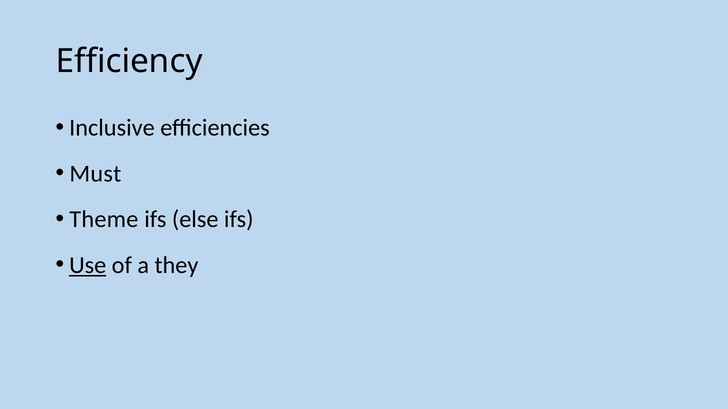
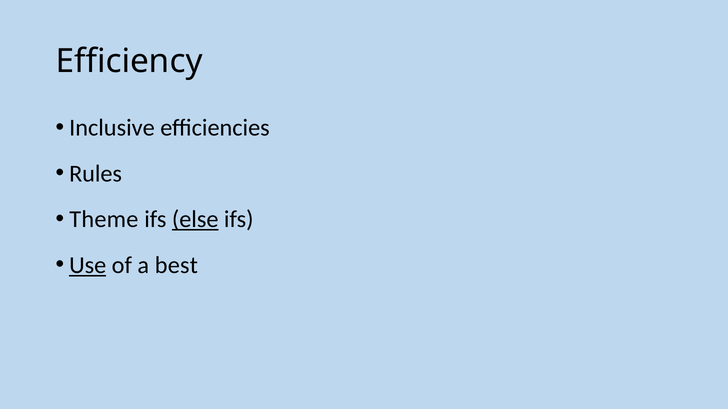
Must: Must -> Rules
else underline: none -> present
they: they -> best
